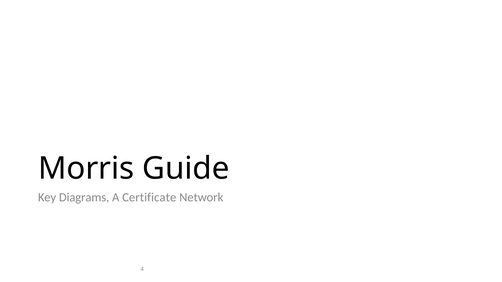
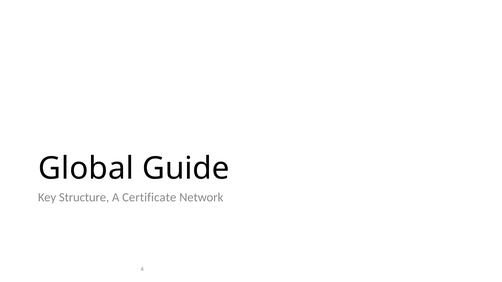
Morris: Morris -> Global
Diagrams: Diagrams -> Structure
